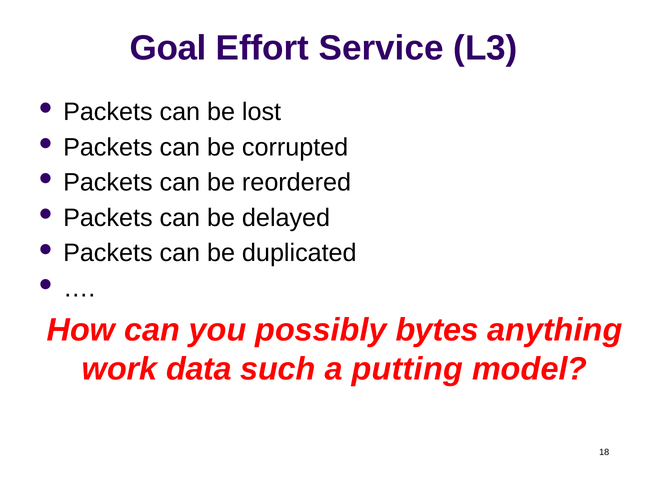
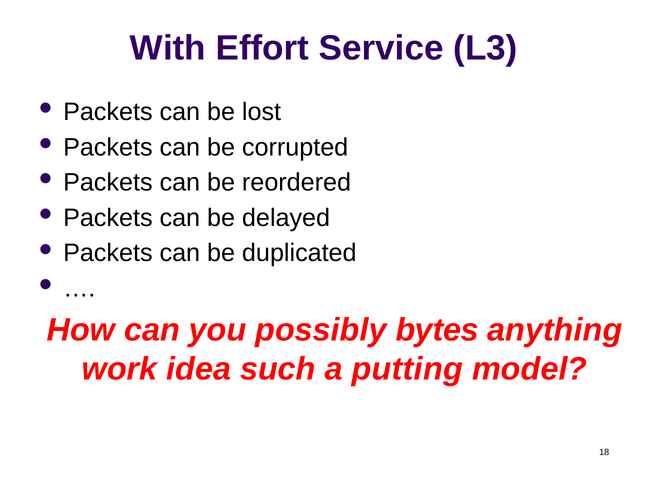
Goal: Goal -> With
data: data -> idea
